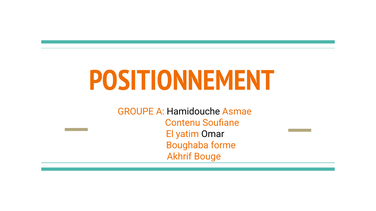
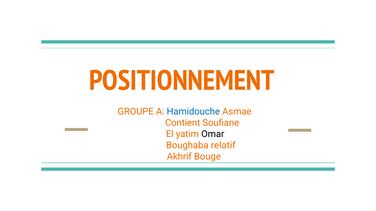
Hamidouche colour: black -> blue
Contenu: Contenu -> Contient
forme: forme -> relatif
